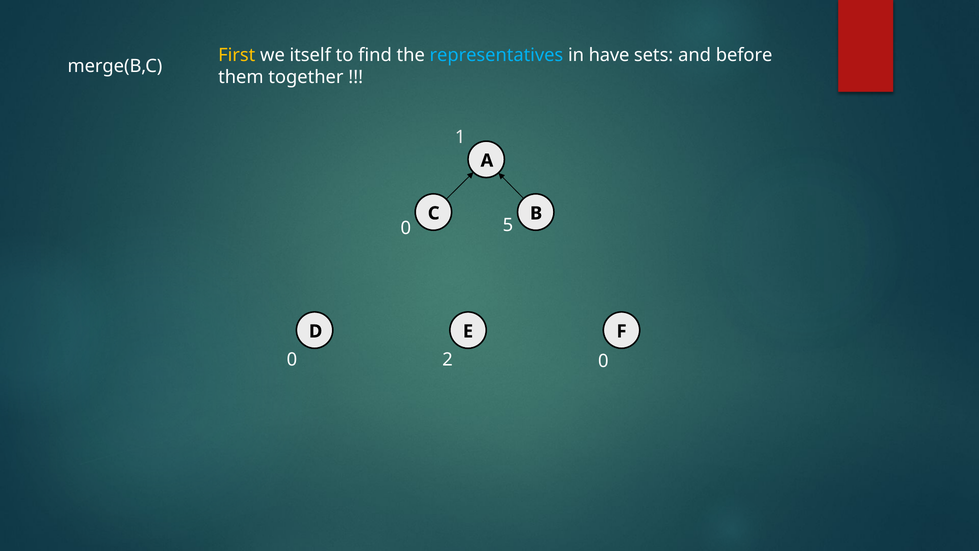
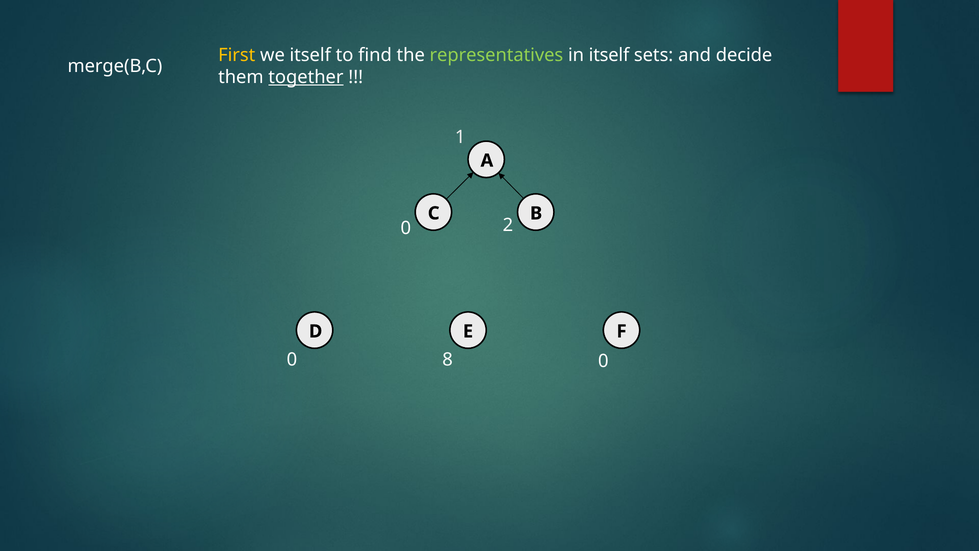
representatives colour: light blue -> light green
in have: have -> itself
before: before -> decide
together underline: none -> present
5: 5 -> 2
2: 2 -> 8
